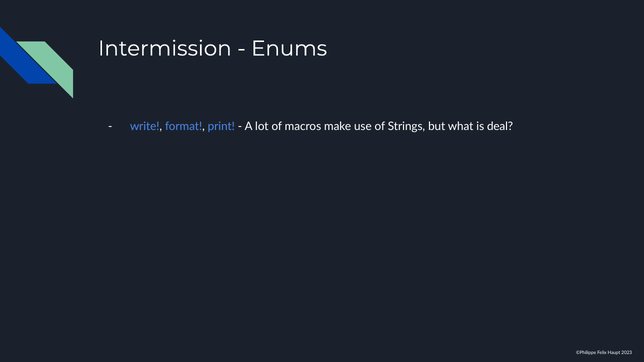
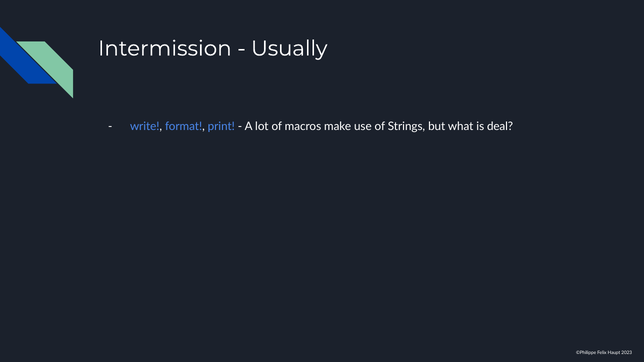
Enums: Enums -> Usually
